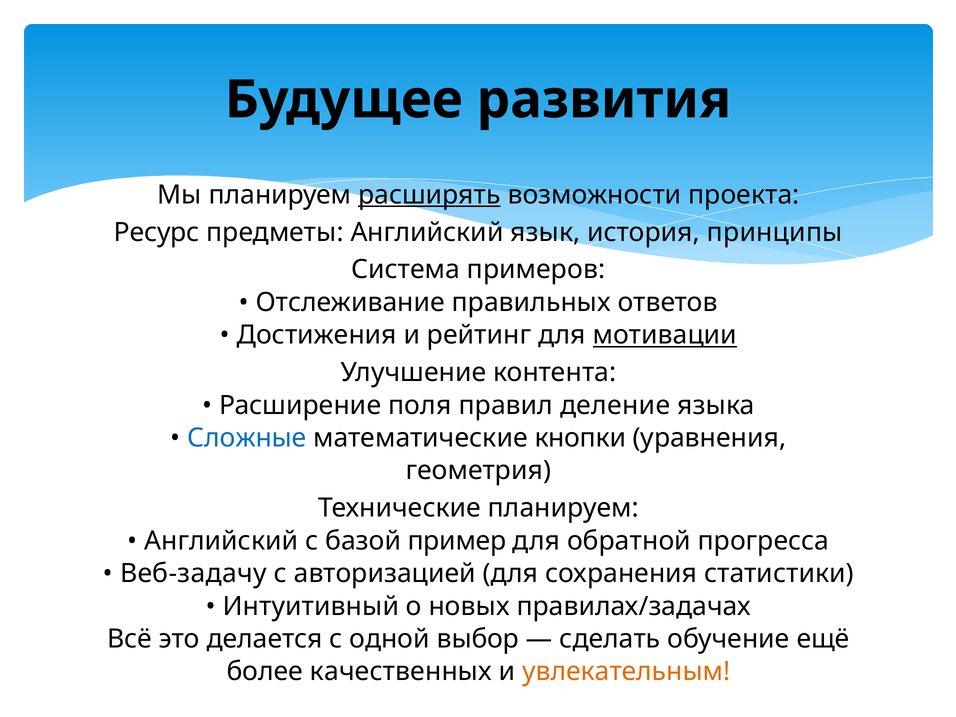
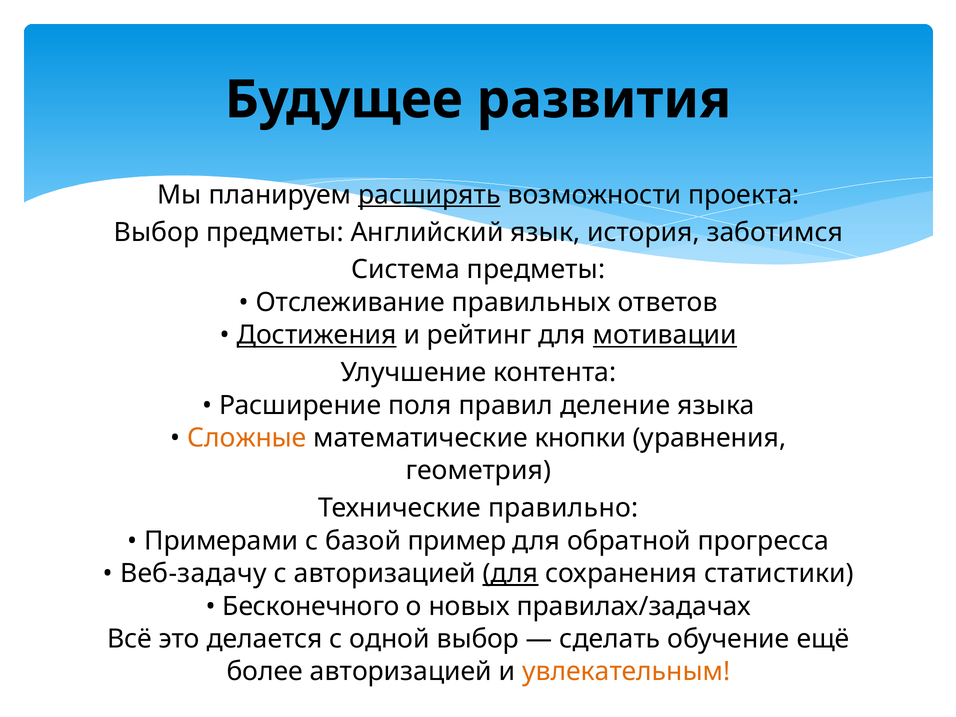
Ресурс at (157, 232): Ресурс -> Выбор
принципы: принципы -> заботимся
Система примеров: примеров -> предметы
Достижения underline: none -> present
Сложные colour: blue -> orange
Технические планируем: планируем -> правильно
Английский at (221, 541): Английский -> Примерами
для at (510, 574) underline: none -> present
Интуитивный: Интуитивный -> Бесконечного
более качественных: качественных -> авторизацией
